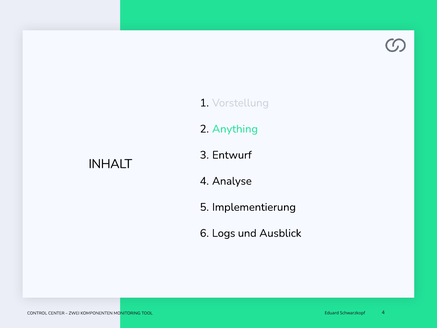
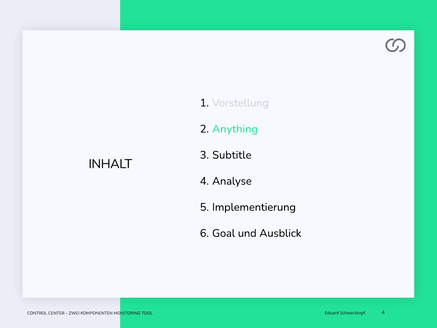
Entwurf: Entwurf -> Subtitle
Logs: Logs -> Goal
